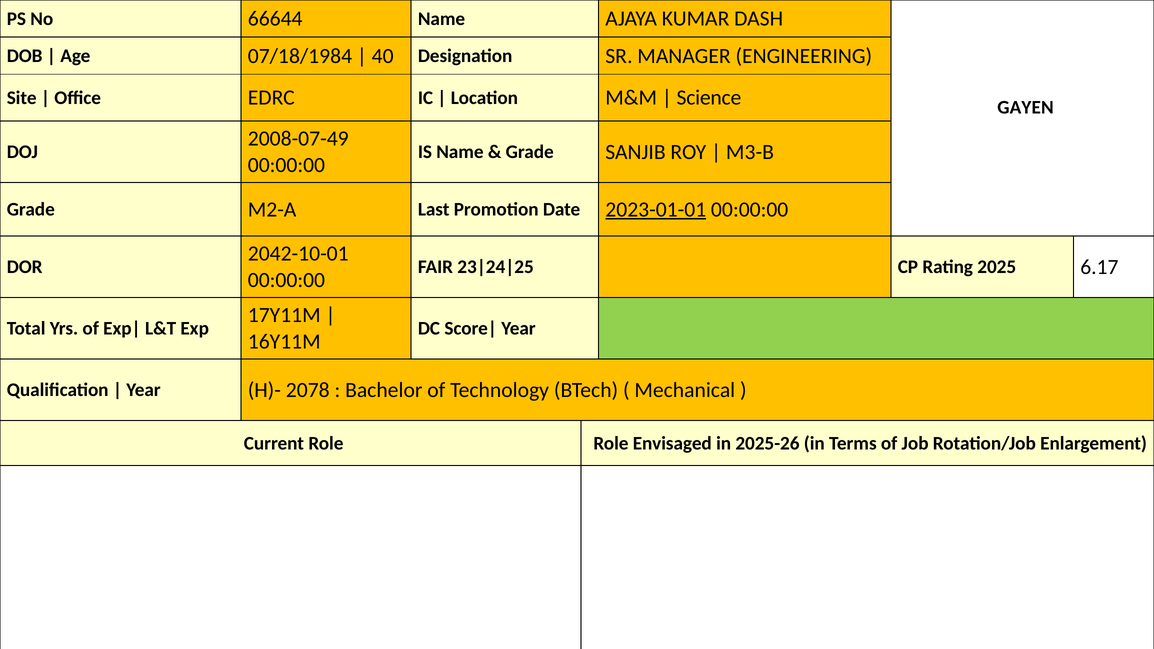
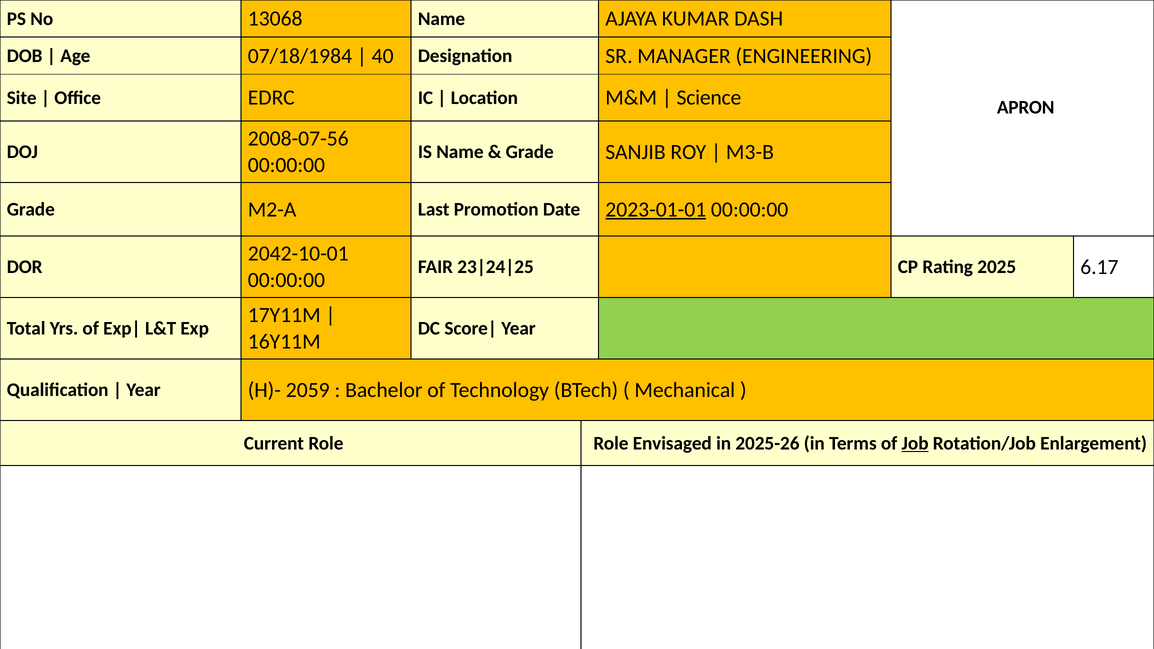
66644: 66644 -> 13068
GAYEN: GAYEN -> APRON
2008-07-49: 2008-07-49 -> 2008-07-56
2078: 2078 -> 2059
Job underline: none -> present
